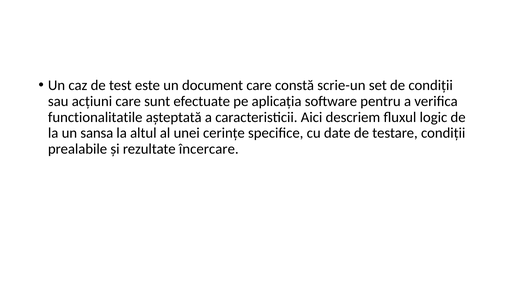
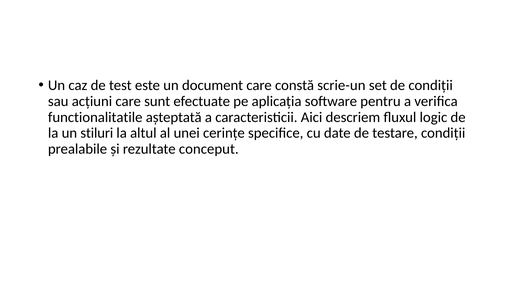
sansa: sansa -> stiluri
încercare: încercare -> conceput
